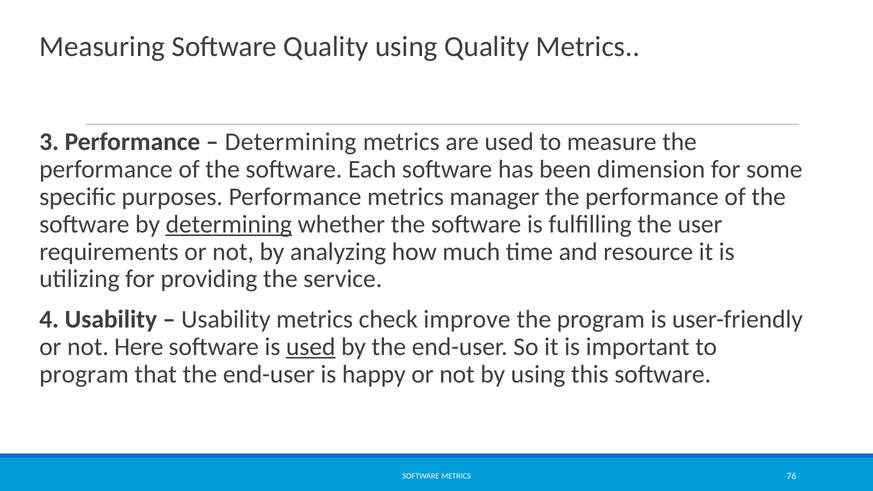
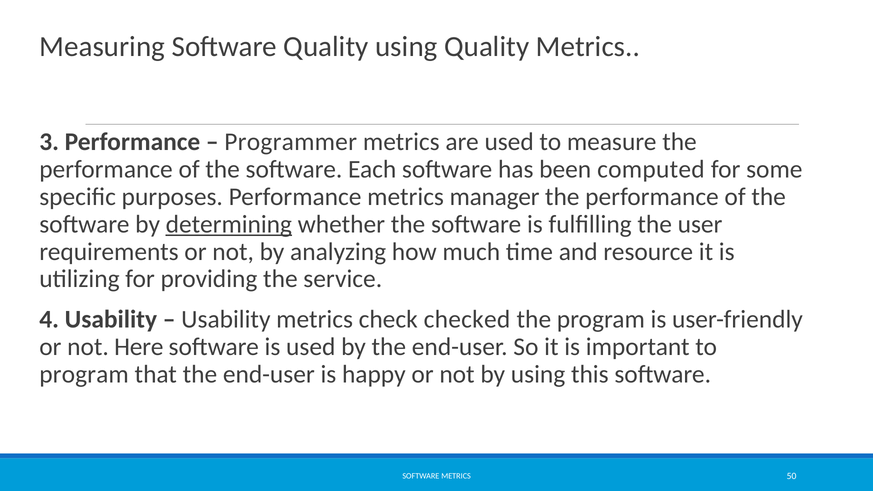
Determining at (291, 142): Determining -> Programmer
dimension: dimension -> computed
improve: improve -> checked
used at (311, 347) underline: present -> none
76: 76 -> 50
